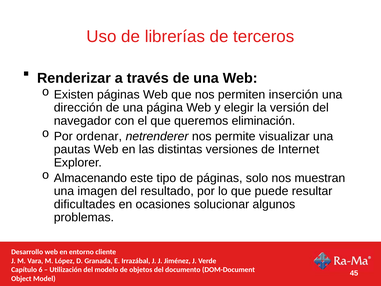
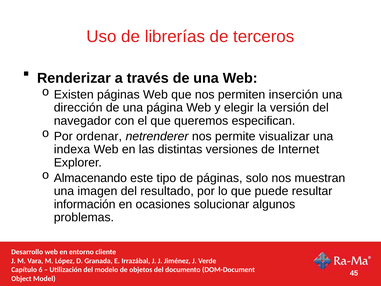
eliminación: eliminación -> especifican
pautas: pautas -> indexa
dificultades: dificultades -> información
